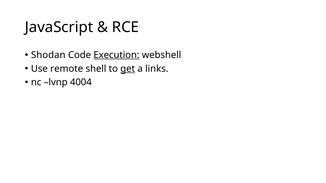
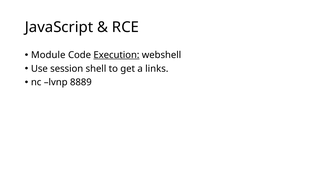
Shodan: Shodan -> Module
remote: remote -> session
get underline: present -> none
4004: 4004 -> 8889
